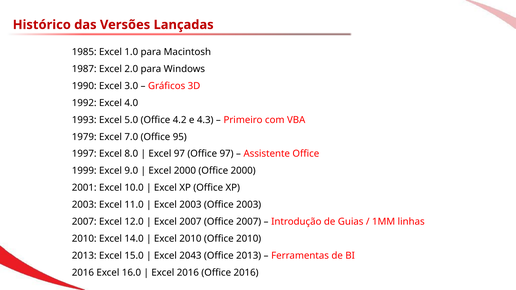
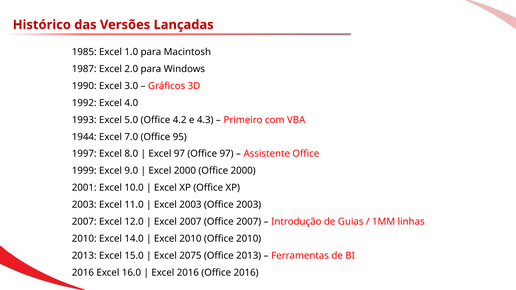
1979: 1979 -> 1944
2043: 2043 -> 2075
